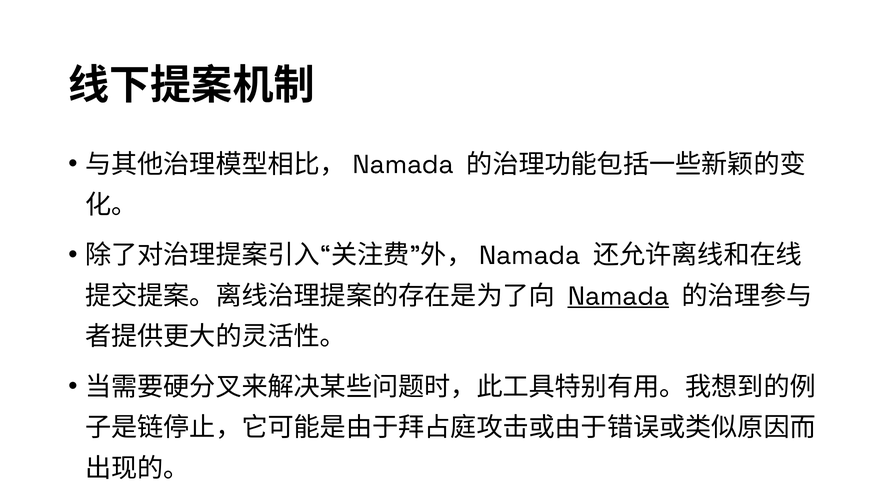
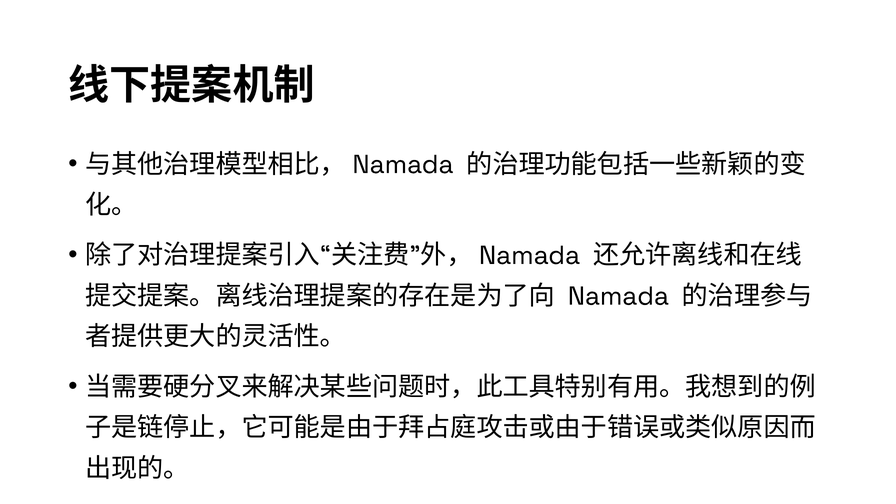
Namada underline: present -> none
